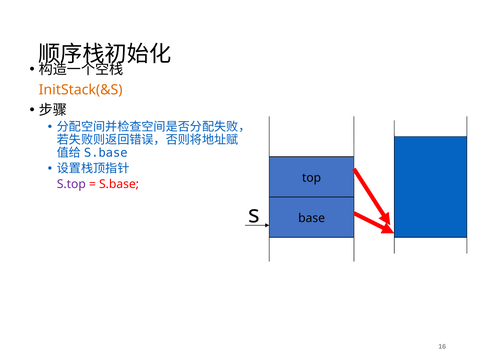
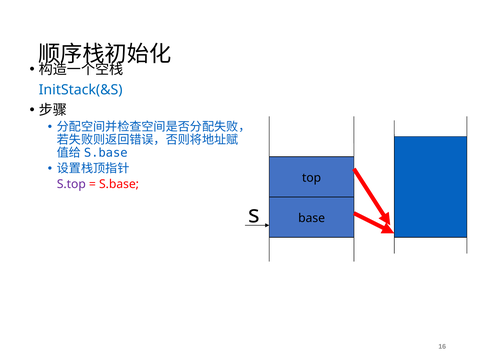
InitStack(&S colour: orange -> blue
